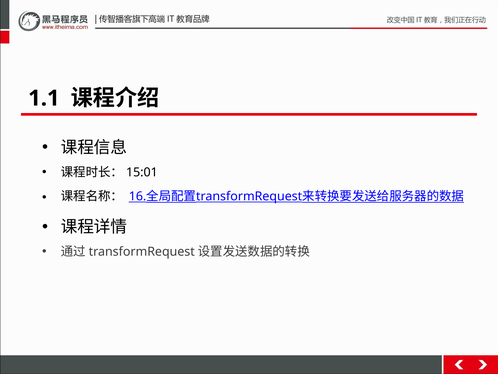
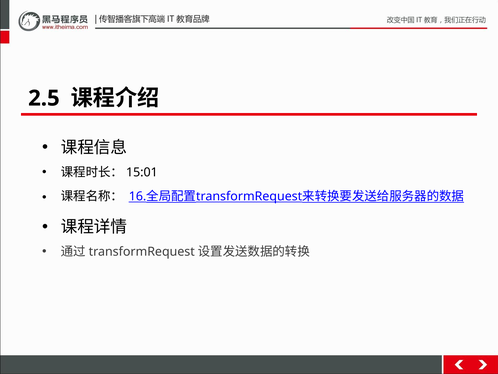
1.1: 1.1 -> 2.5
